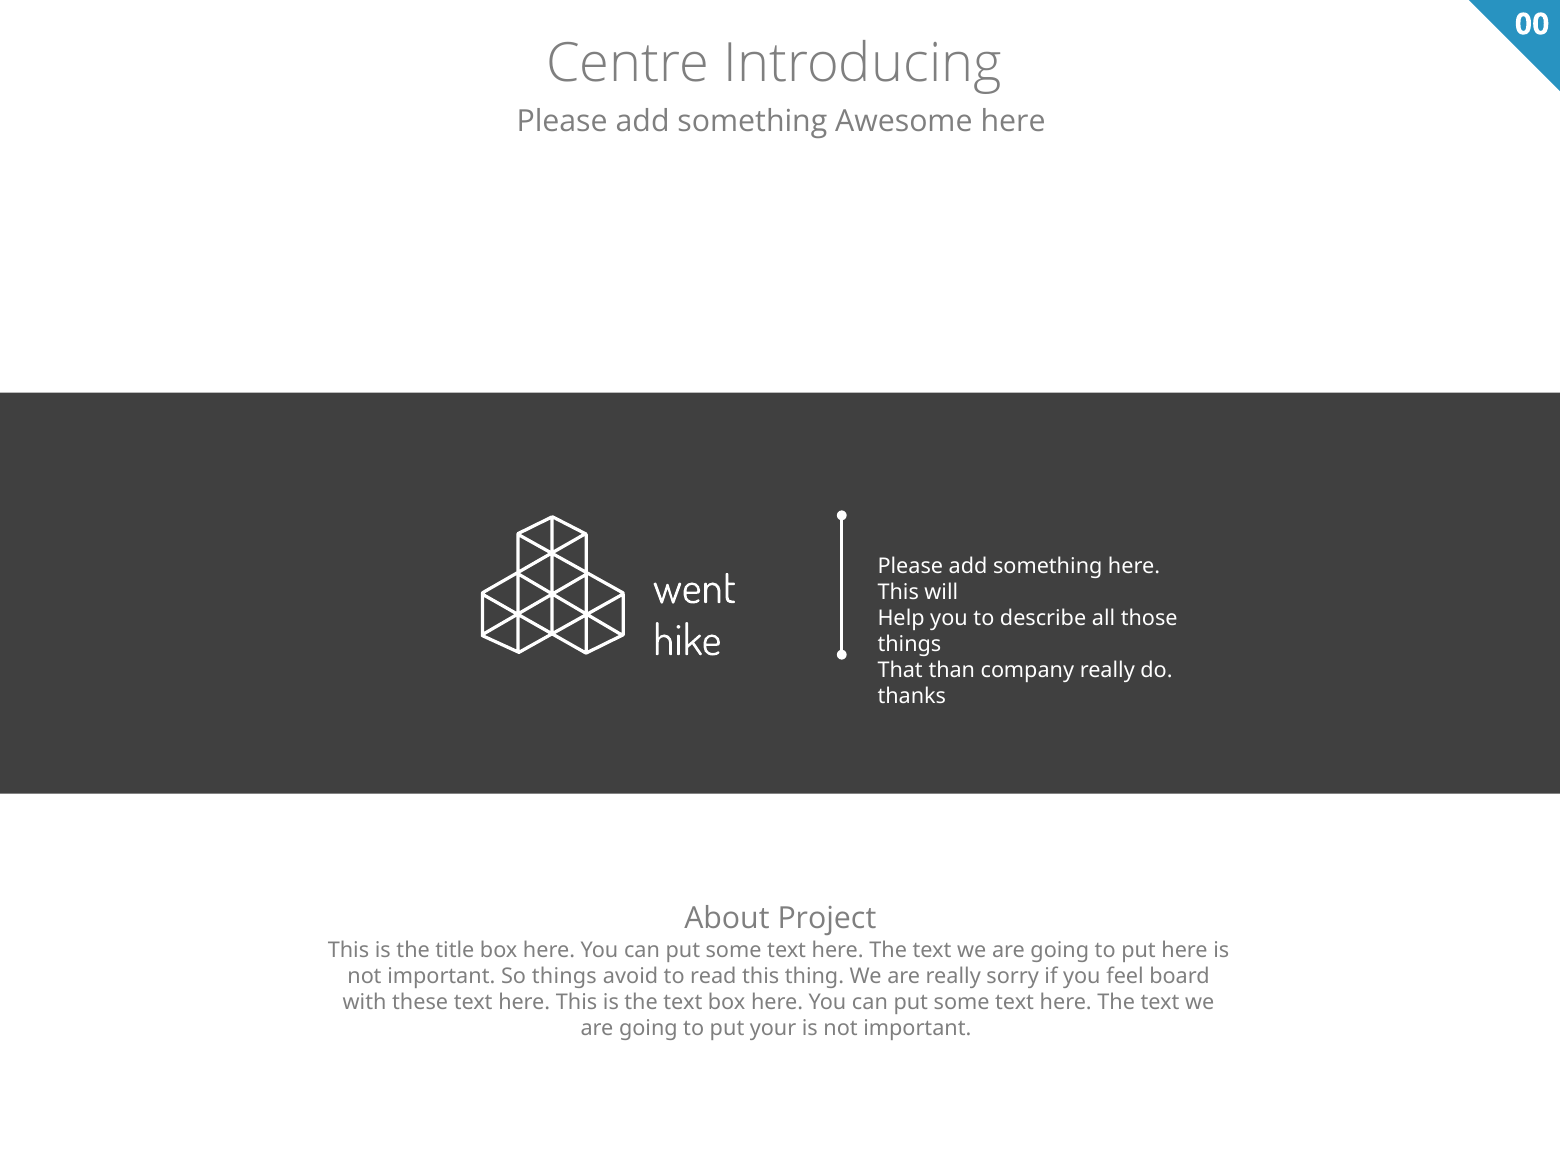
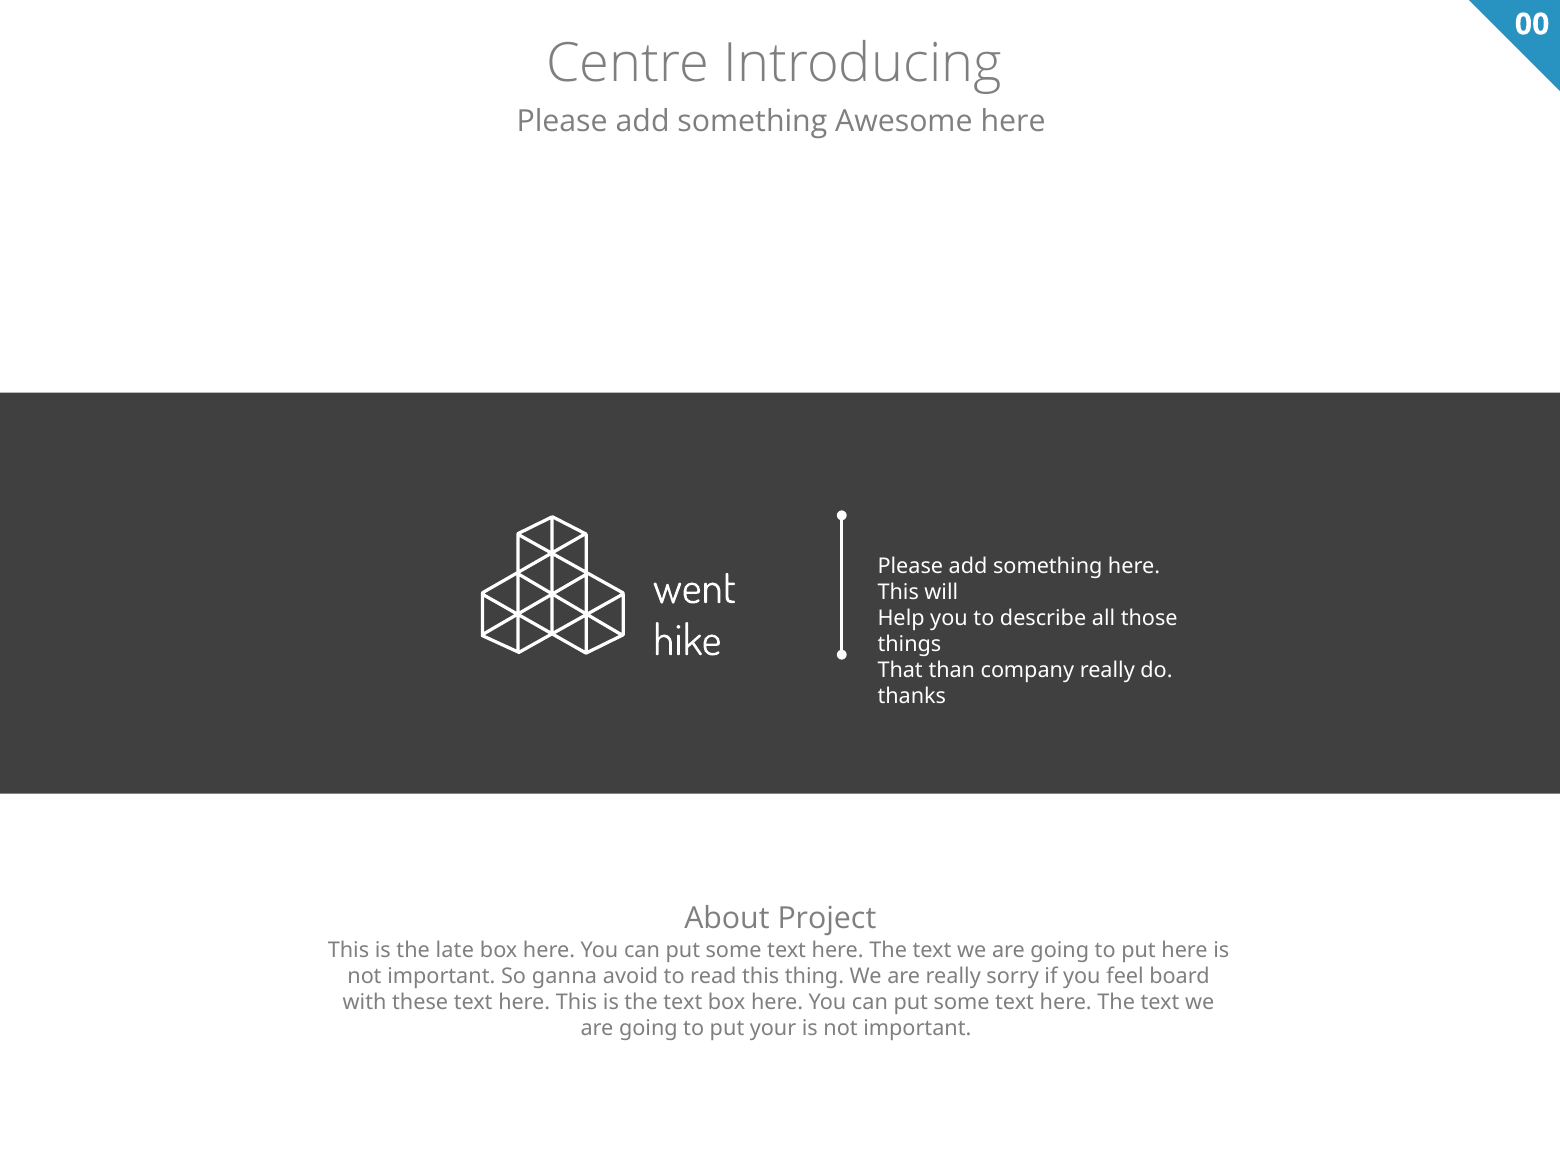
title: title -> late
So things: things -> ganna
